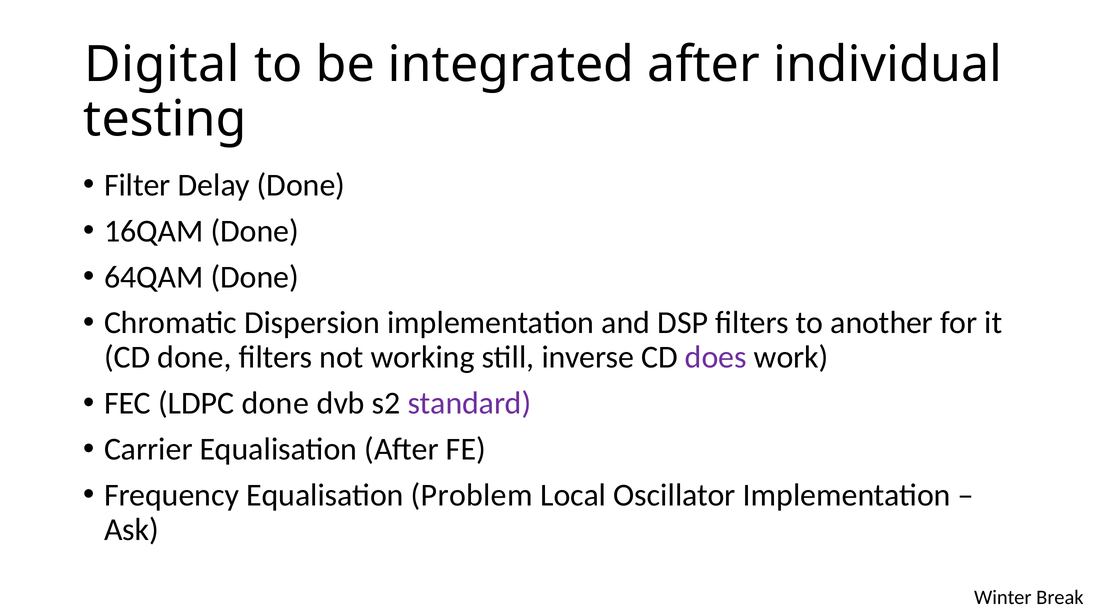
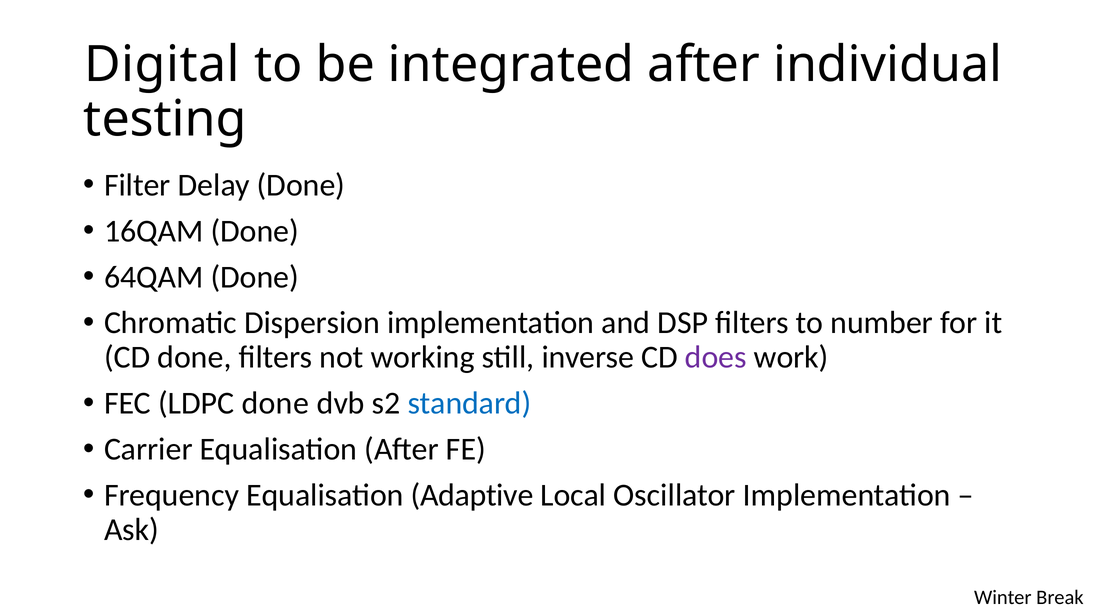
another: another -> number
standard colour: purple -> blue
Problem: Problem -> Adaptive
